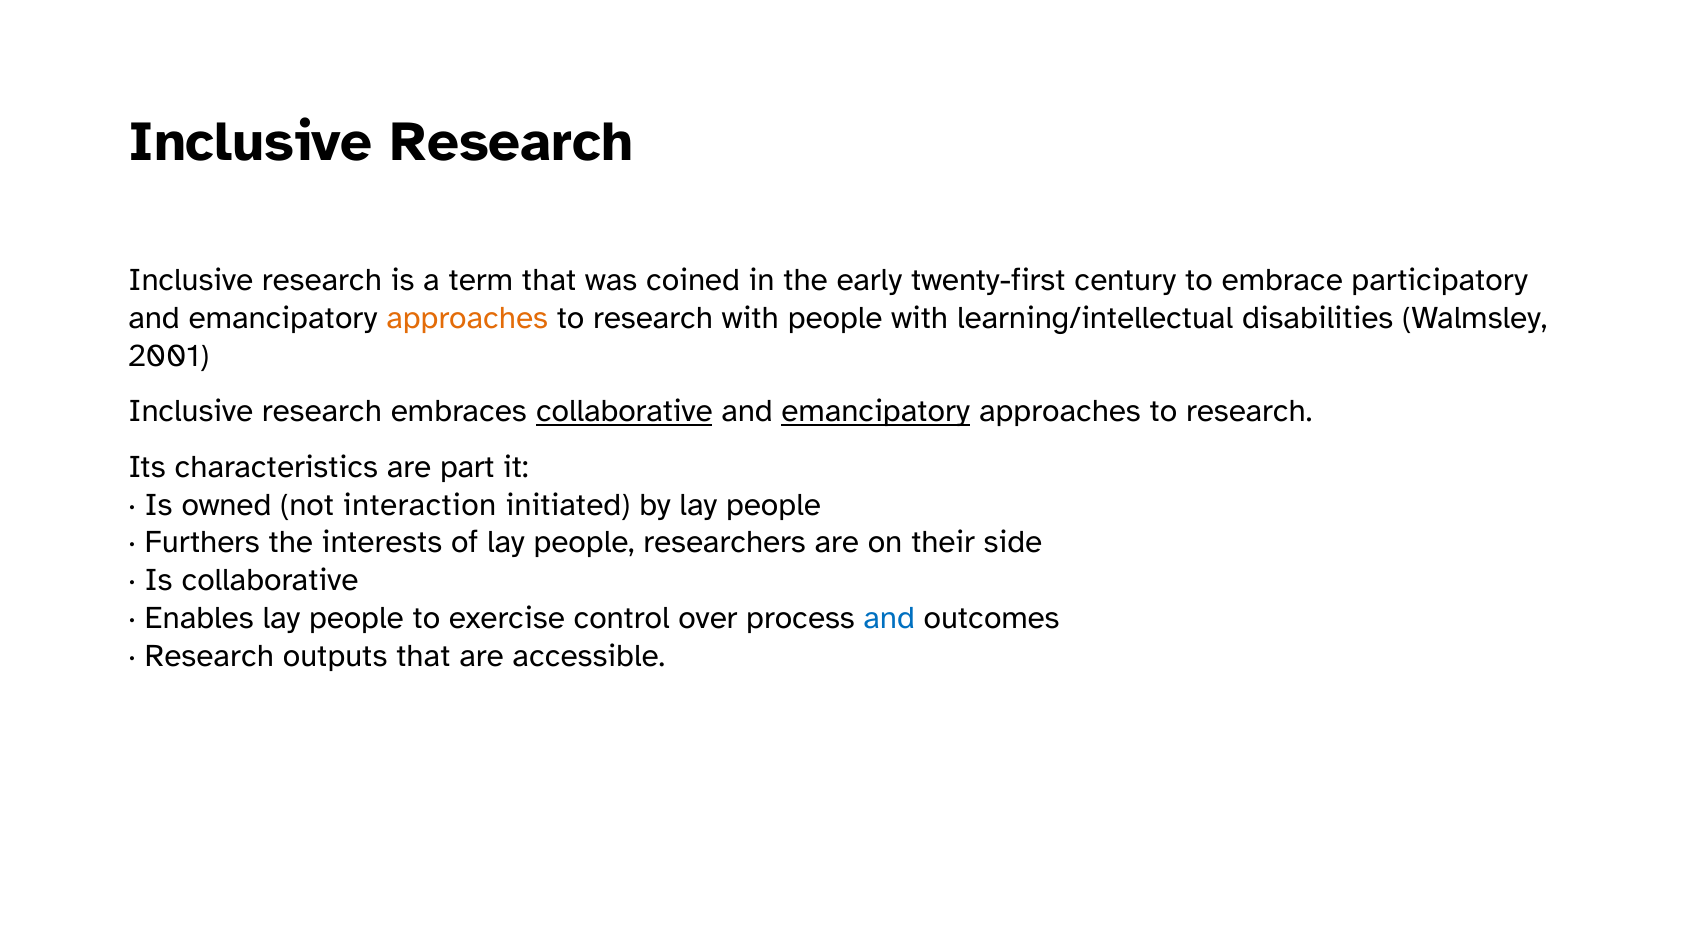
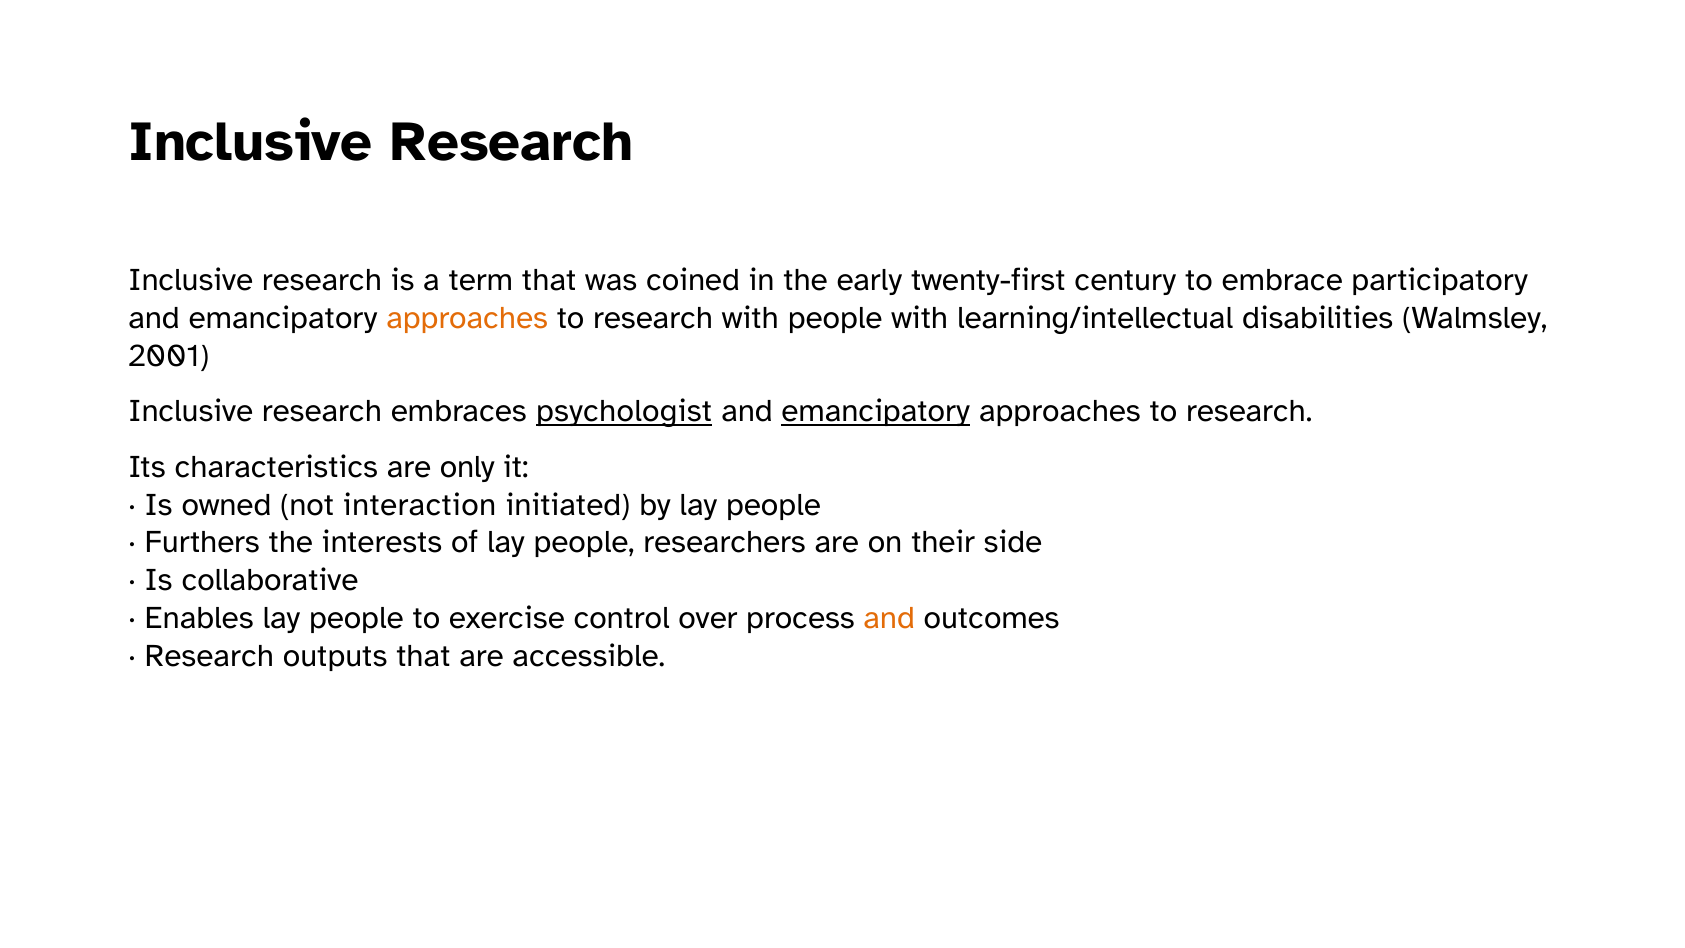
embraces collaborative: collaborative -> psychologist
part: part -> only
and at (889, 618) colour: blue -> orange
